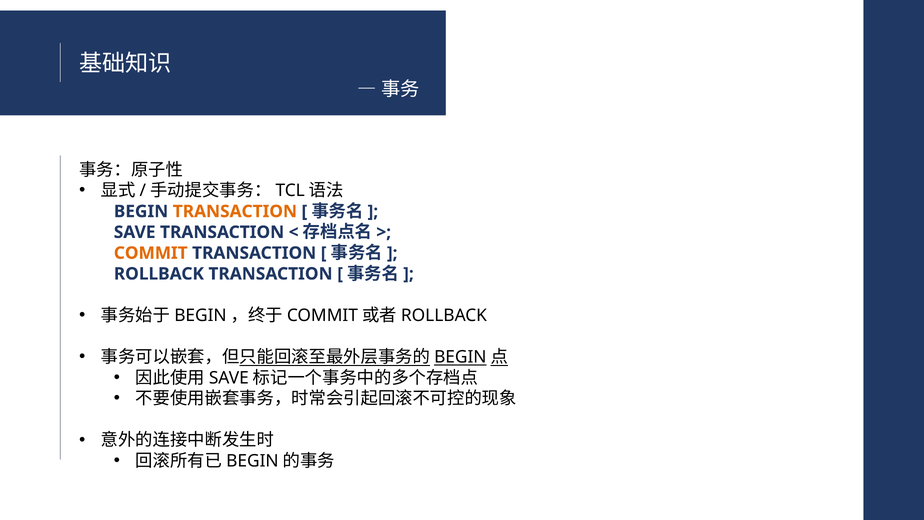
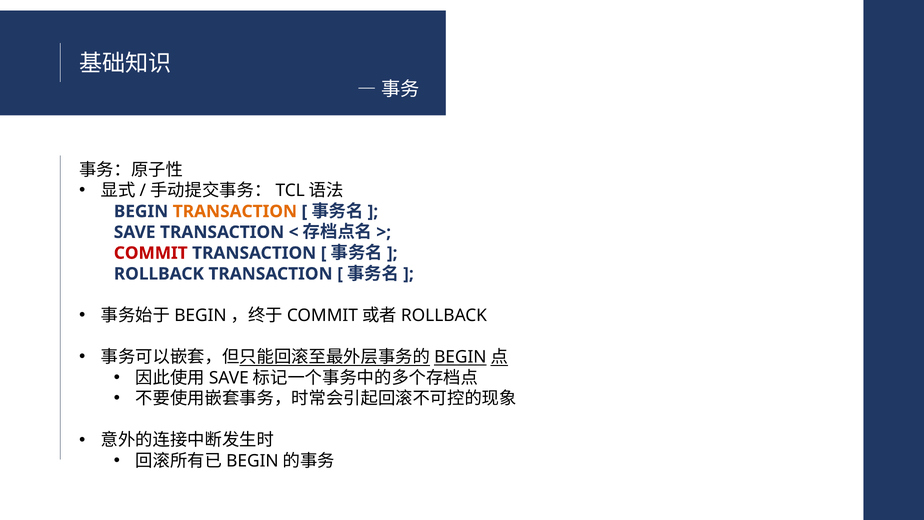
COMMIT colour: orange -> red
